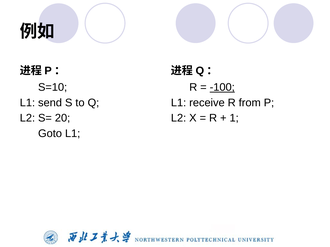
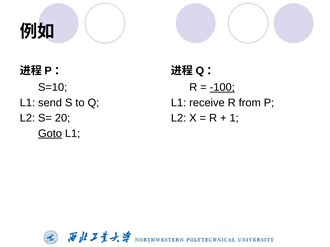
Goto underline: none -> present
